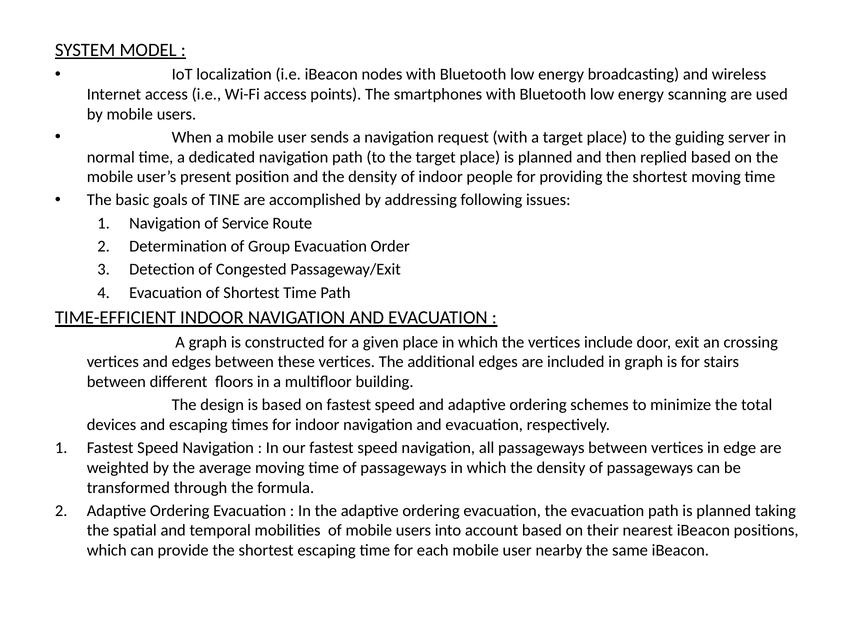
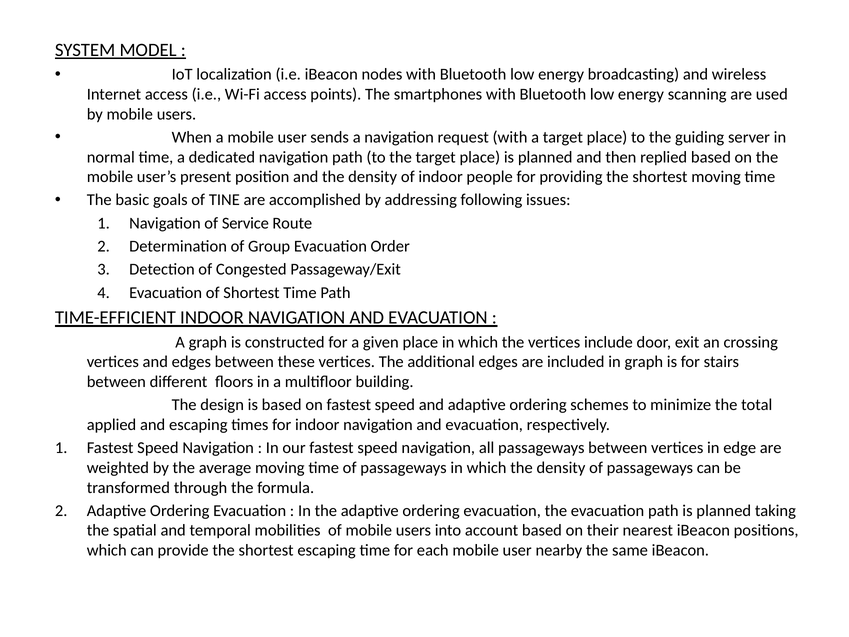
devices: devices -> applied
